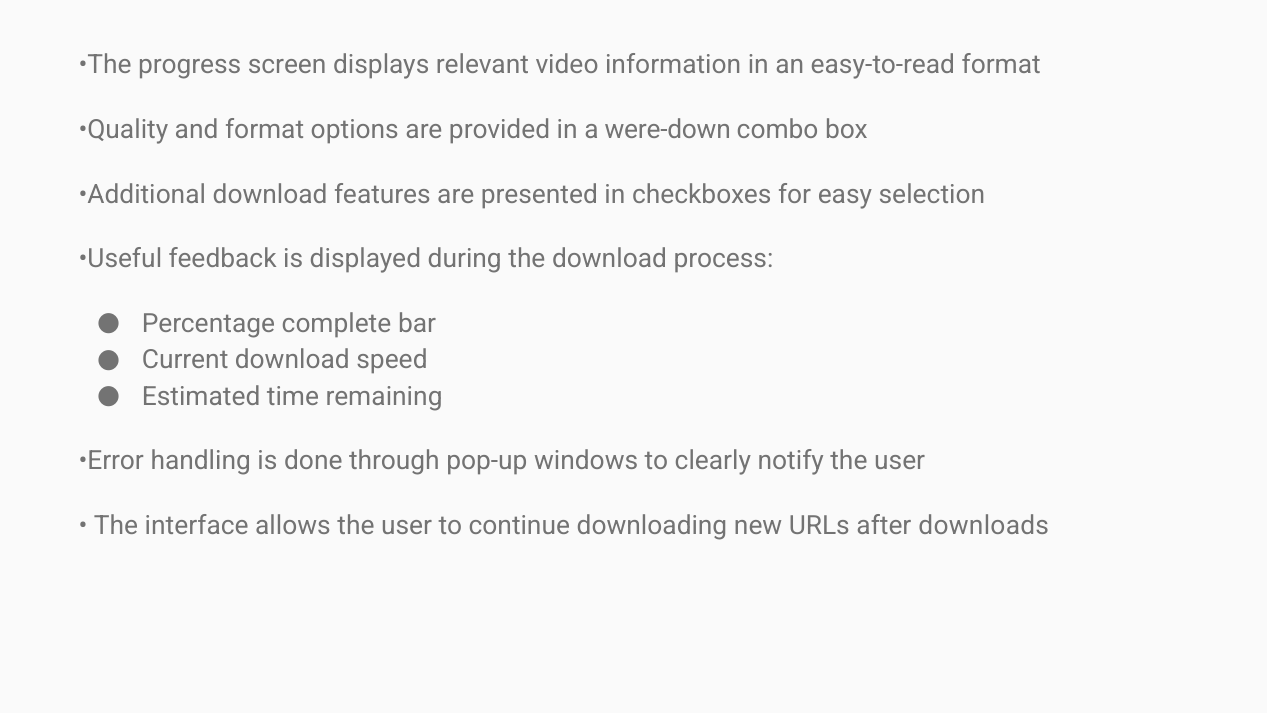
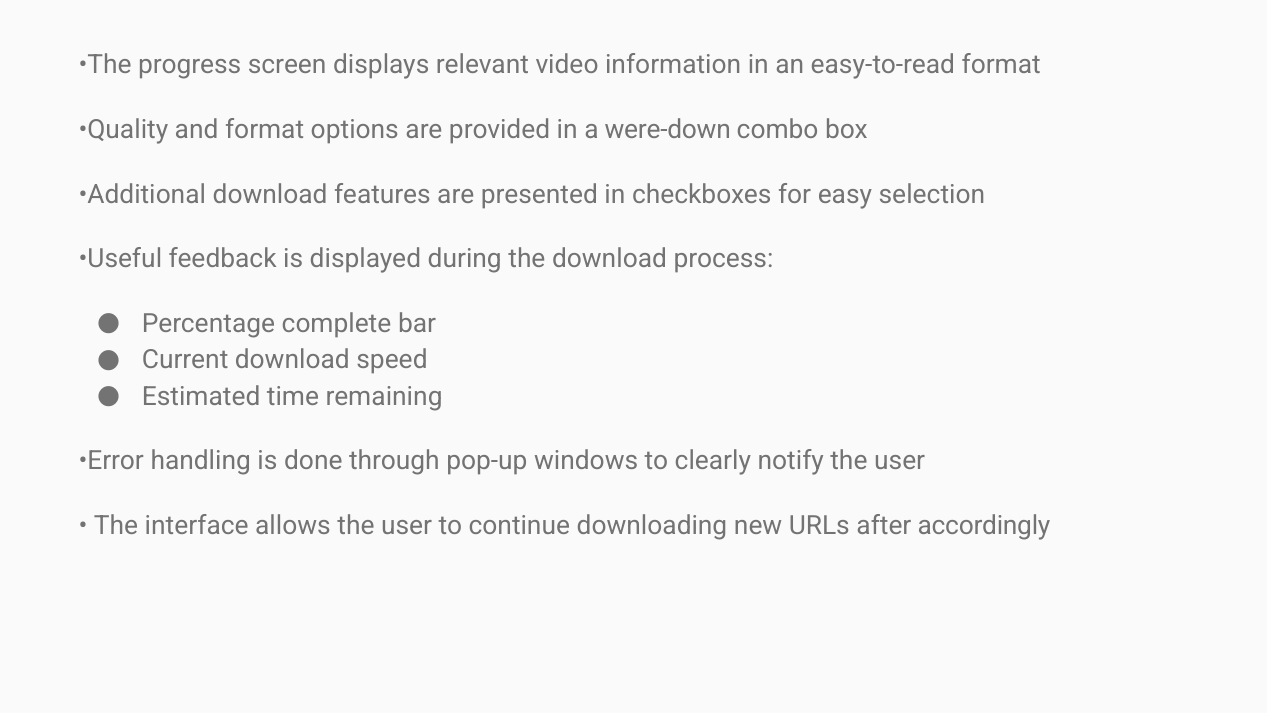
downloads: downloads -> accordingly
